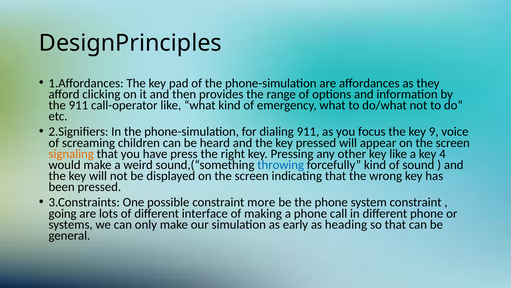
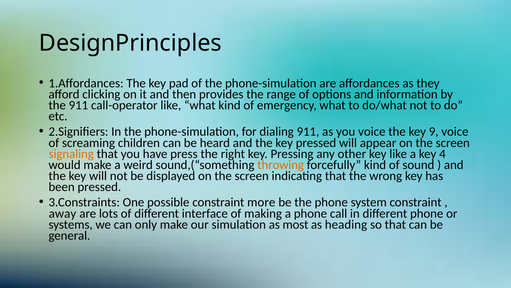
you focus: focus -> voice
throwing colour: blue -> orange
going: going -> away
early: early -> most
